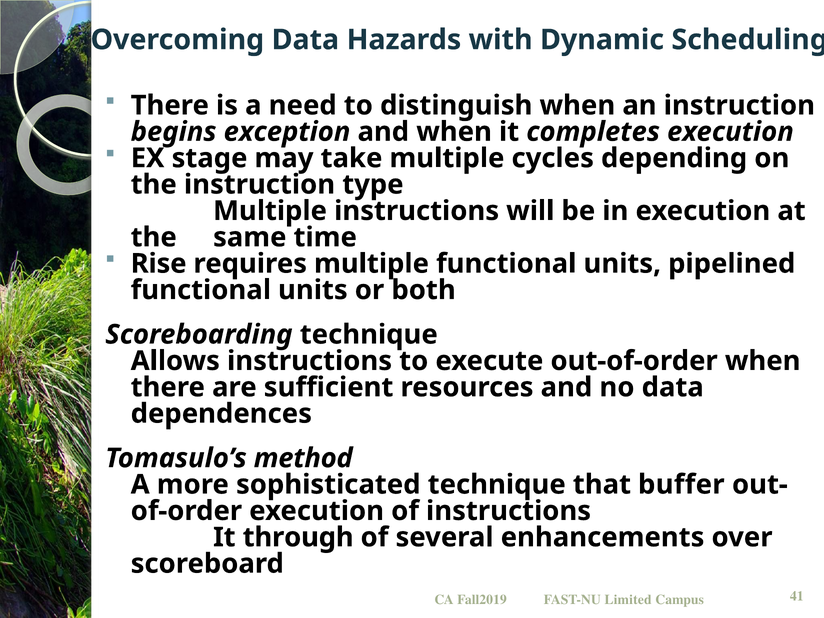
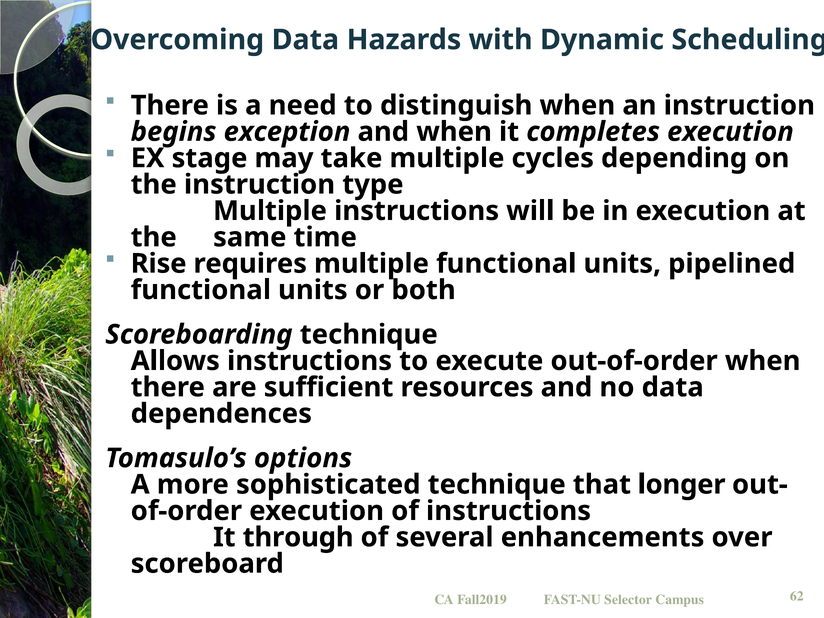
method: method -> options
buffer: buffer -> longer
Limited: Limited -> Selector
41: 41 -> 62
